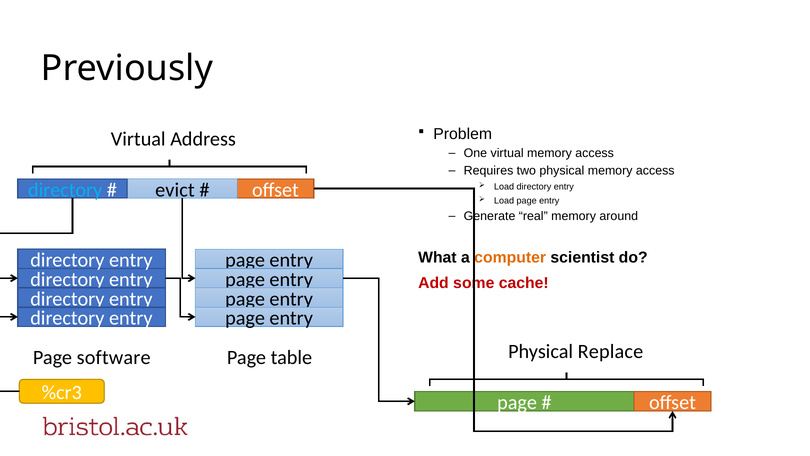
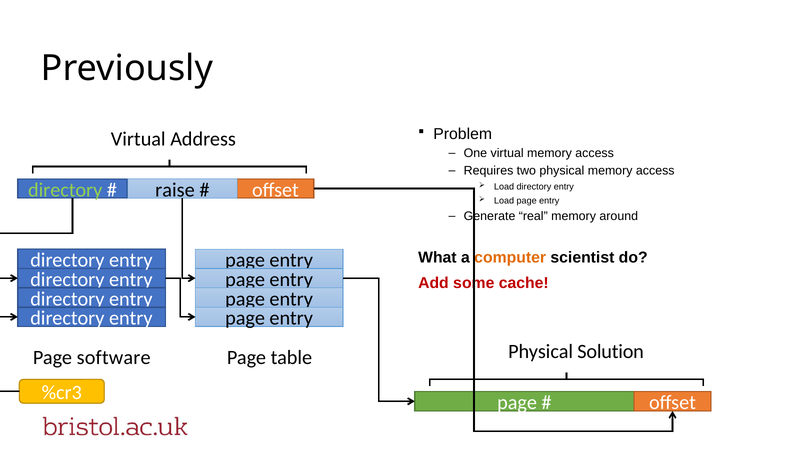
directory at (65, 190) colour: light blue -> light green
evict: evict -> raise
Replace: Replace -> Solution
